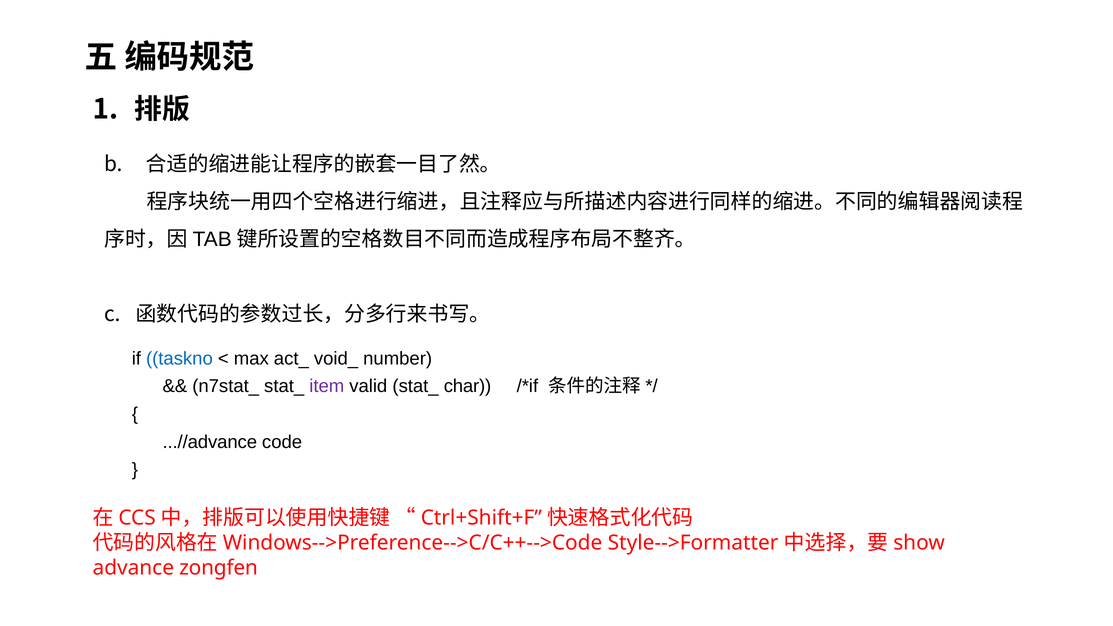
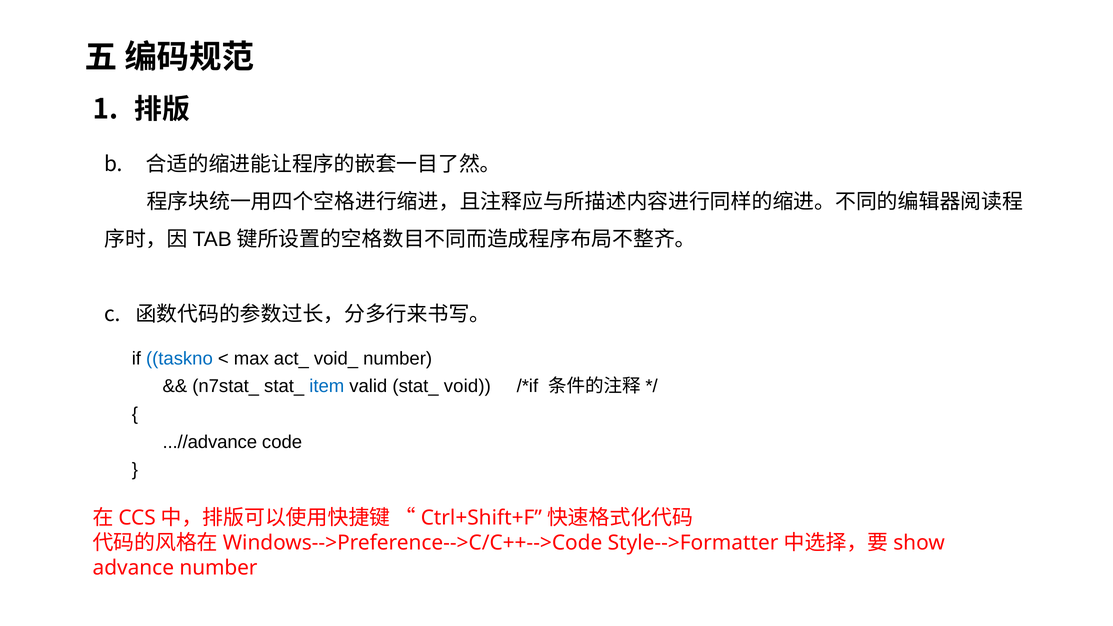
item colour: purple -> blue
char: char -> void
advance zongfen: zongfen -> number
